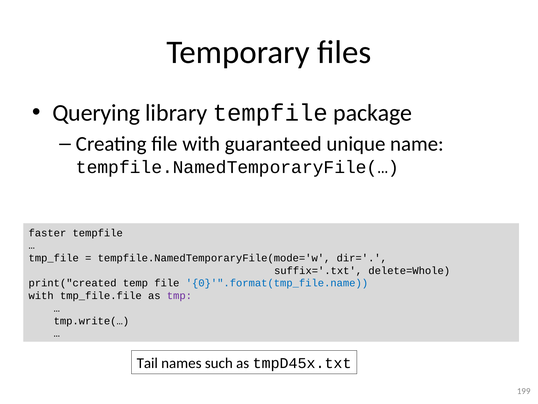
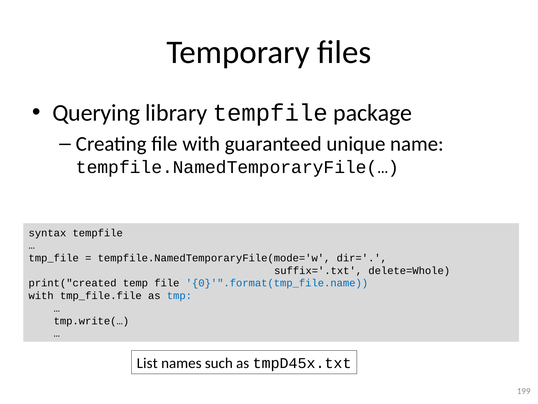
faster: faster -> syntax
tmp colour: purple -> blue
Tail: Tail -> List
